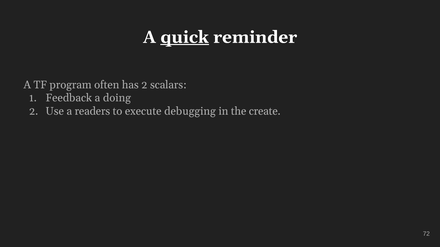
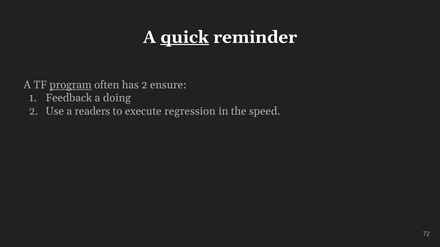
program underline: none -> present
scalars: scalars -> ensure
debugging: debugging -> regression
create: create -> speed
